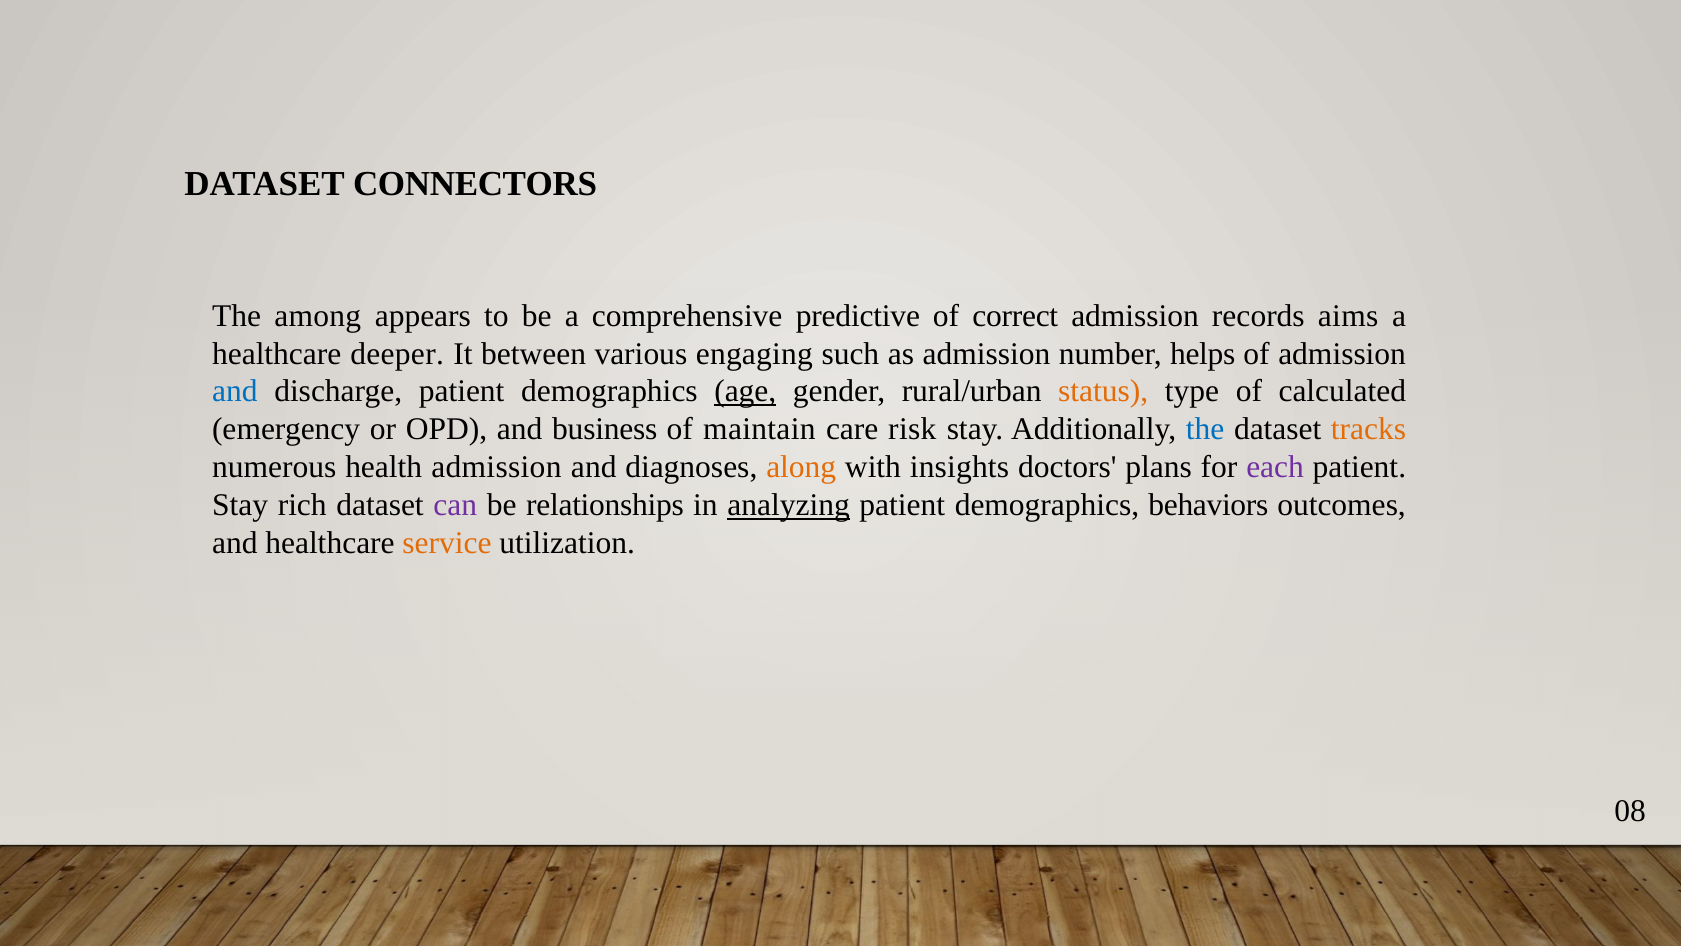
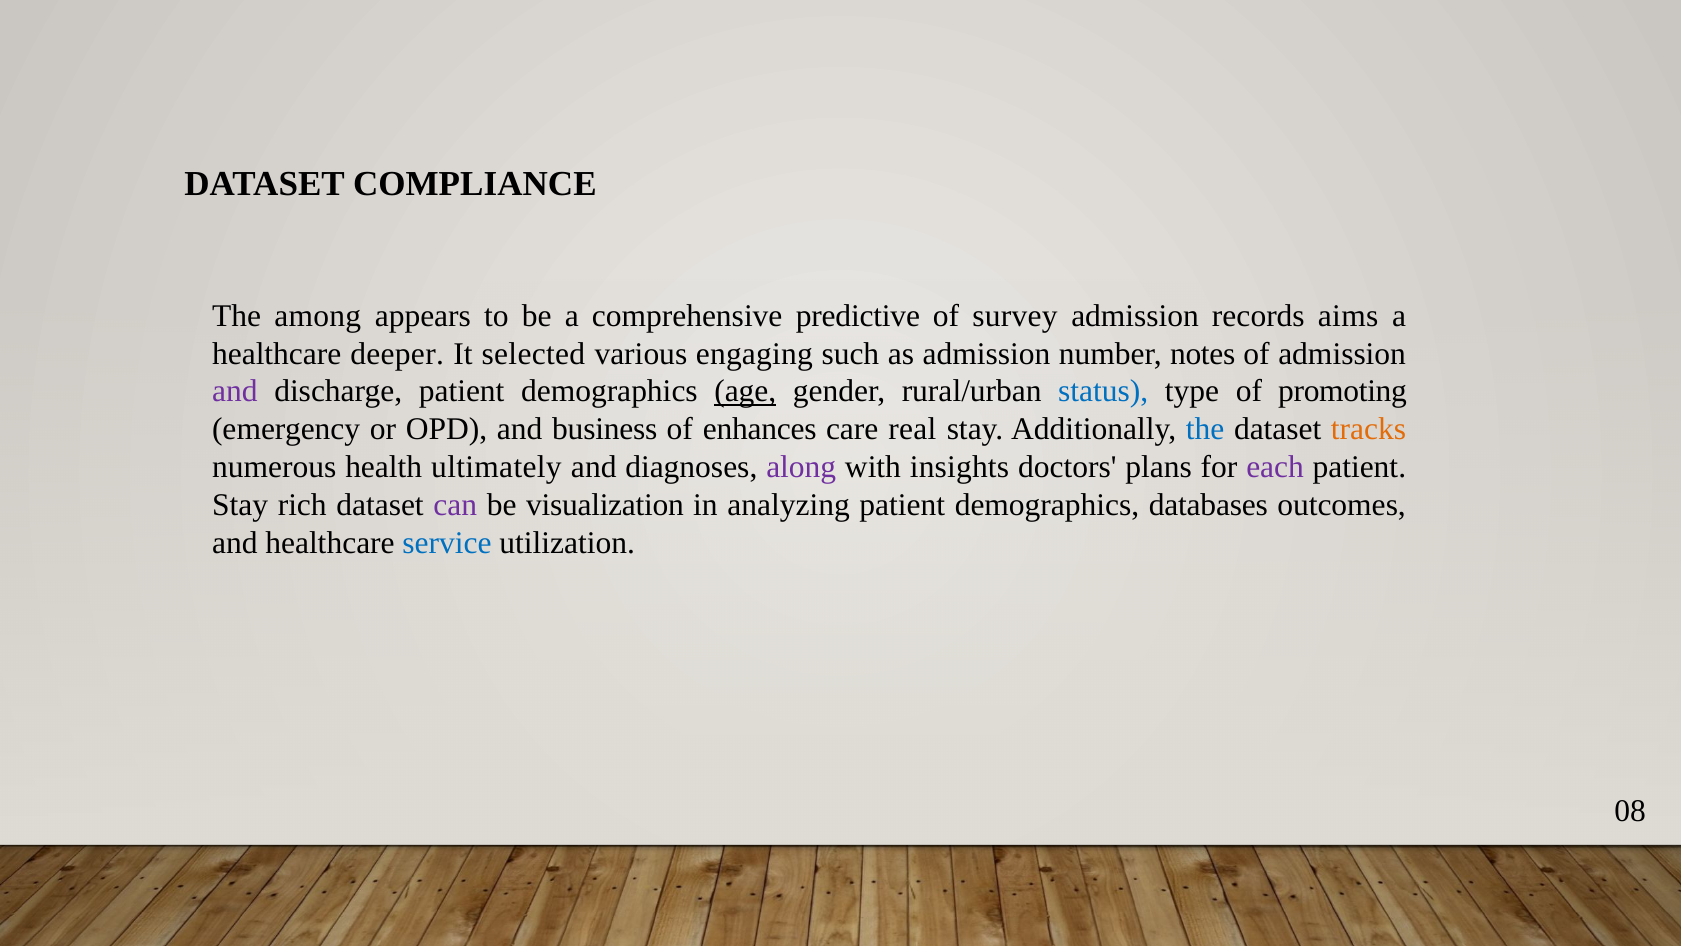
CONNECTORS: CONNECTORS -> COMPLIANCE
correct: correct -> survey
between: between -> selected
helps: helps -> notes
and at (235, 391) colour: blue -> purple
status colour: orange -> blue
calculated: calculated -> promoting
maintain: maintain -> enhances
risk: risk -> real
health admission: admission -> ultimately
along colour: orange -> purple
relationships: relationships -> visualization
analyzing underline: present -> none
behaviors: behaviors -> databases
service colour: orange -> blue
